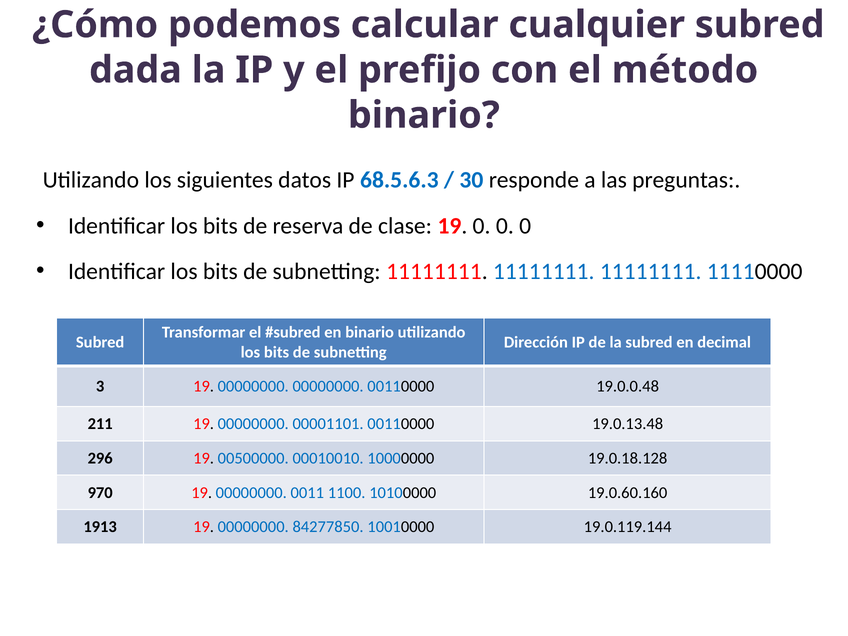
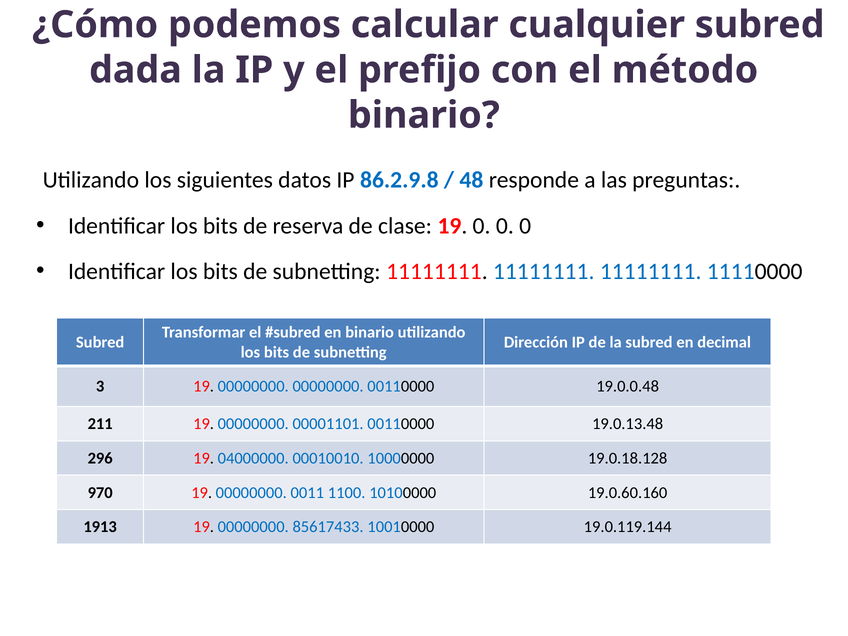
68.5.6.3: 68.5.6.3 -> 86.2.9.8
30: 30 -> 48
00500000: 00500000 -> 04000000
84277850: 84277850 -> 85617433
